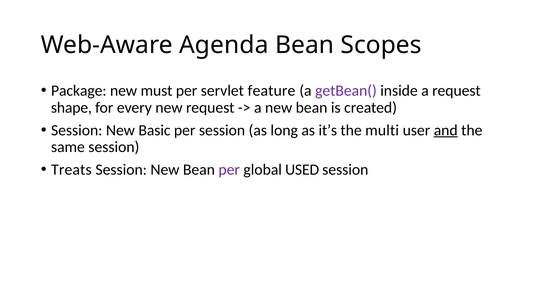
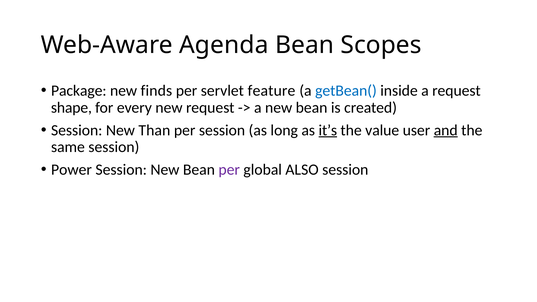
must: must -> finds
getBean( colour: purple -> blue
Basic: Basic -> Than
it’s underline: none -> present
multi: multi -> value
Treats: Treats -> Power
USED: USED -> ALSO
